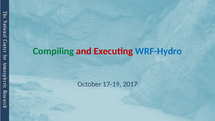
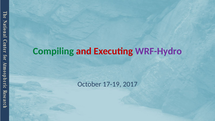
WRF-Hydro colour: blue -> purple
